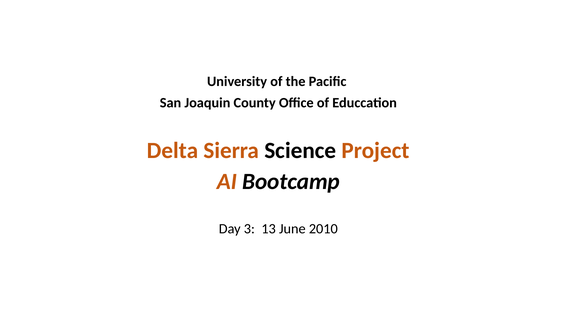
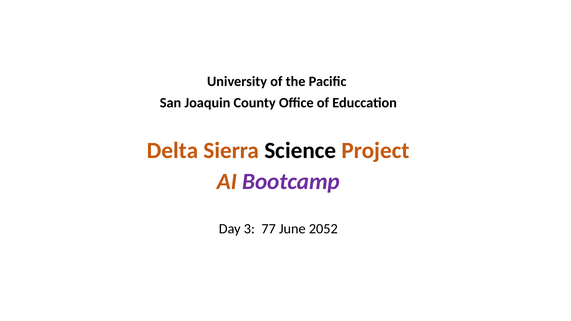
Bootcamp colour: black -> purple
13: 13 -> 77
2010: 2010 -> 2052
